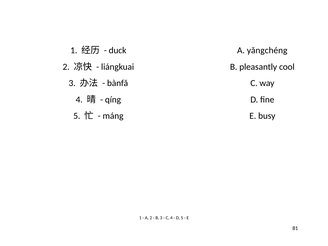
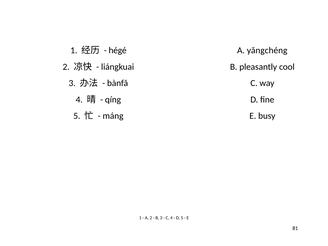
duck: duck -> hégé
